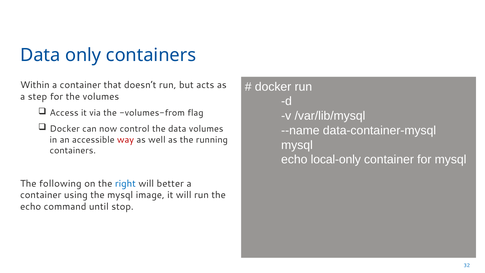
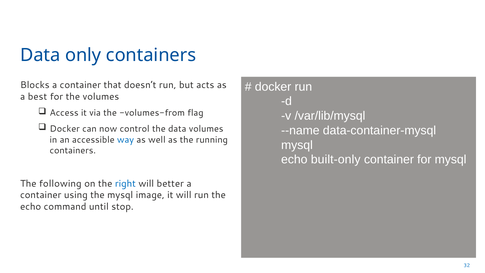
Within: Within -> Blocks
step: step -> best
way colour: red -> blue
local-only: local-only -> built-only
